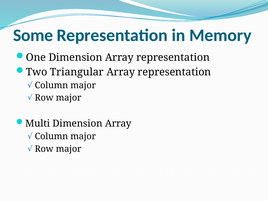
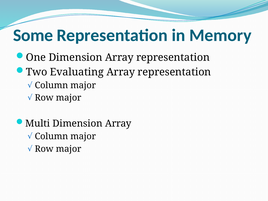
Triangular: Triangular -> Evaluating
